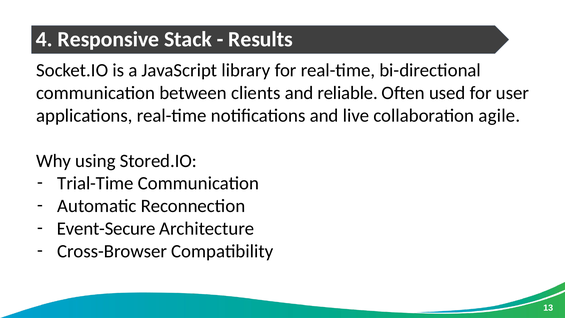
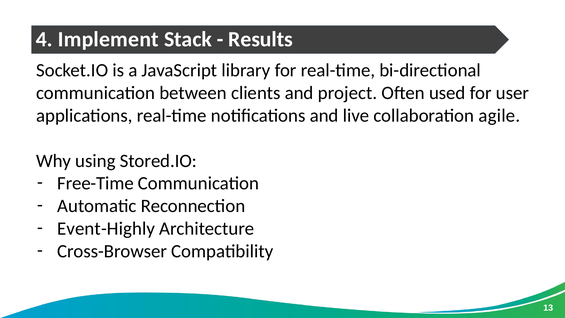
Responsive: Responsive -> Implement
reliable: reliable -> project
Trial-Time: Trial-Time -> Free-Time
Event-Secure: Event-Secure -> Event-Highly
